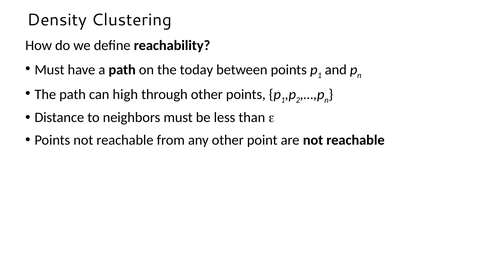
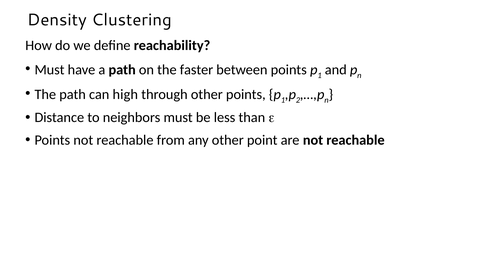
today: today -> faster
